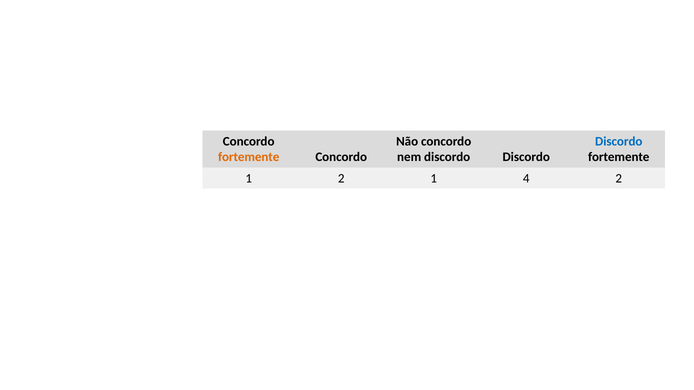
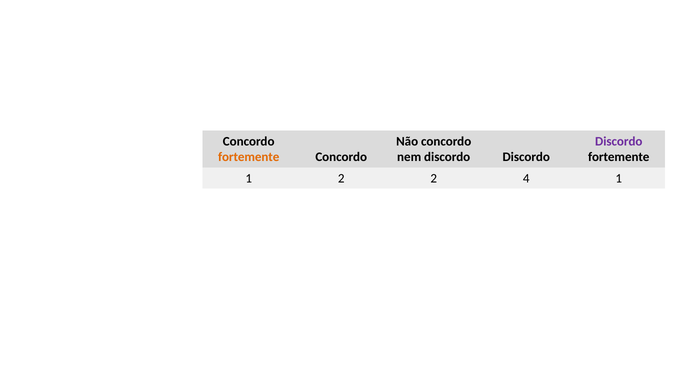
Discordo at (619, 141) colour: blue -> purple
2 1: 1 -> 2
4 2: 2 -> 1
